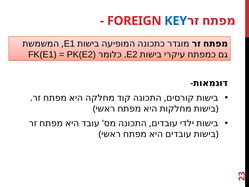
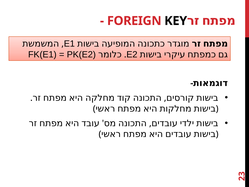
KEY colour: blue -> black
